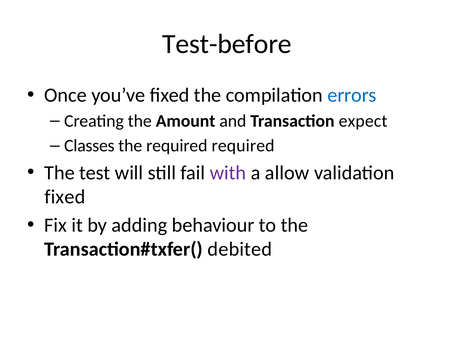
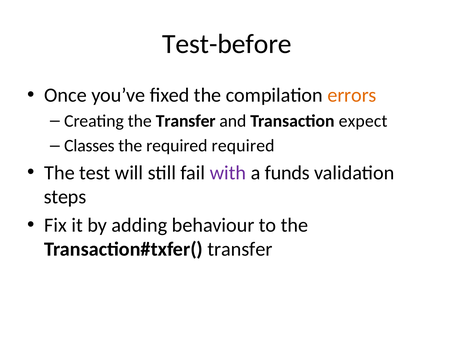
errors colour: blue -> orange
the Amount: Amount -> Transfer
allow: allow -> funds
fixed at (65, 197): fixed -> steps
debited at (240, 250): debited -> transfer
